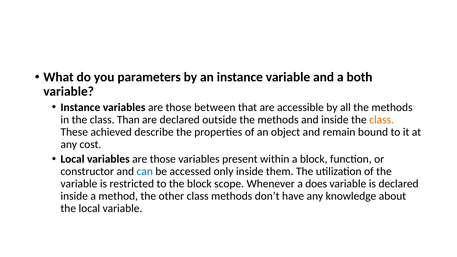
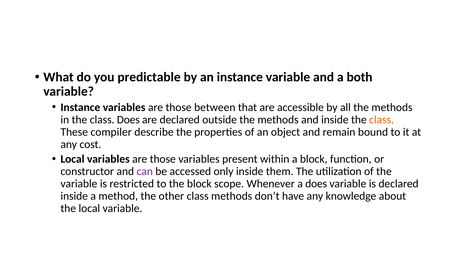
parameters: parameters -> predictable
class Than: Than -> Does
achieved: achieved -> compiler
can colour: blue -> purple
